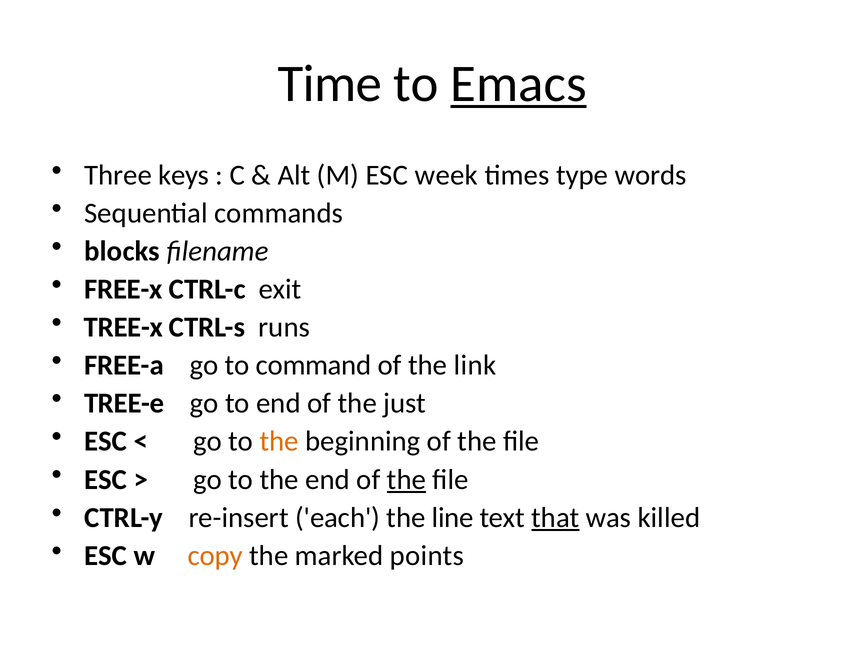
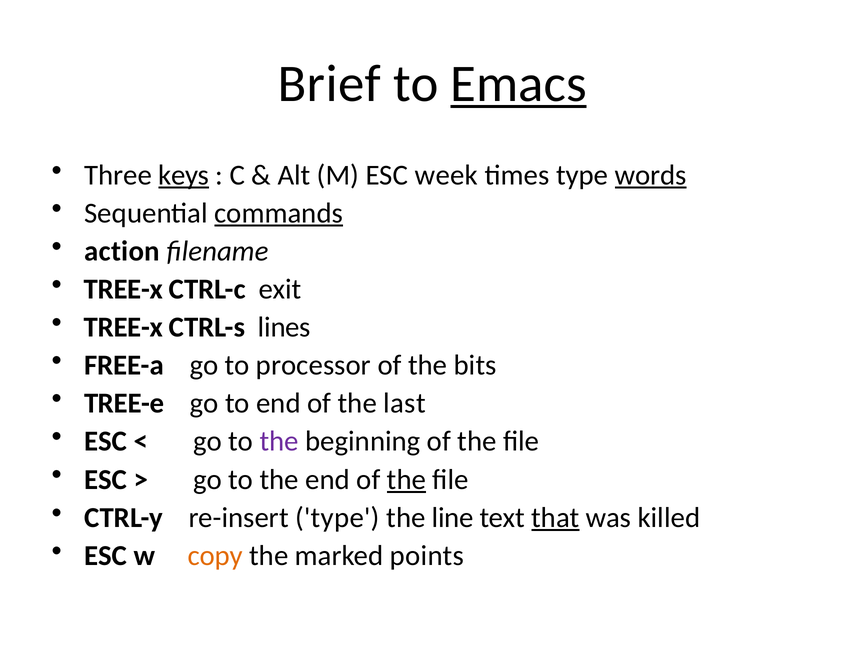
Time: Time -> Brief
keys underline: none -> present
words underline: none -> present
commands underline: none -> present
blocks: blocks -> action
FREE-x at (123, 289): FREE-x -> TREE-x
runs: runs -> lines
command: command -> processor
link: link -> bits
just: just -> last
the at (279, 441) colour: orange -> purple
re-insert each: each -> type
